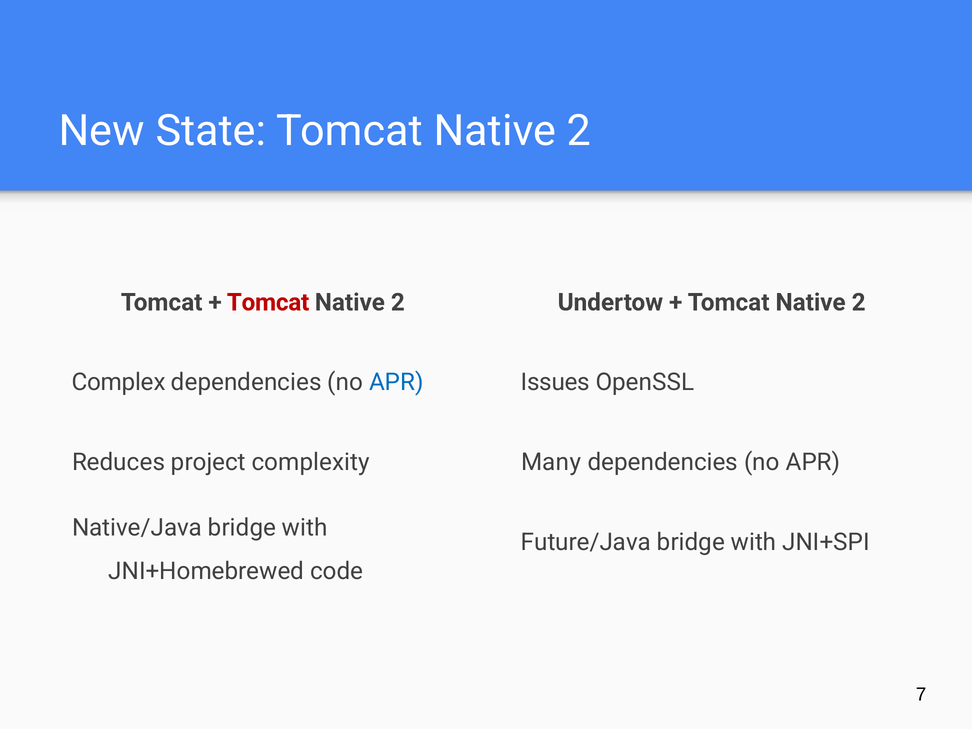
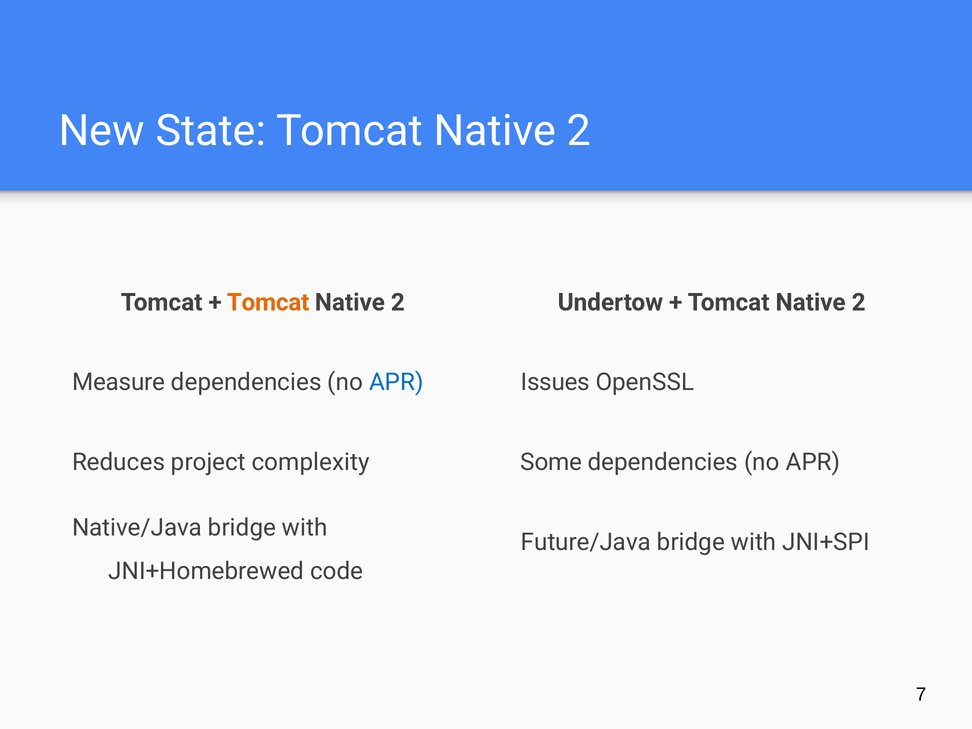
Tomcat at (268, 302) colour: red -> orange
Complex: Complex -> Measure
Many: Many -> Some
